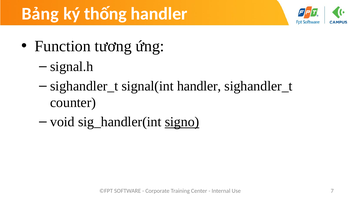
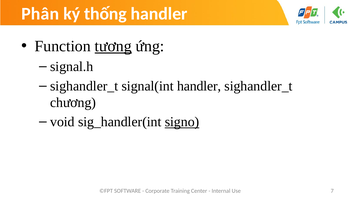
Bảng: Bảng -> Phân
tương underline: none -> present
counter: counter -> chương
